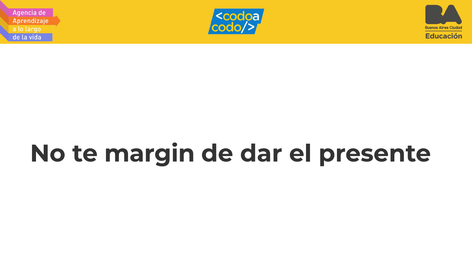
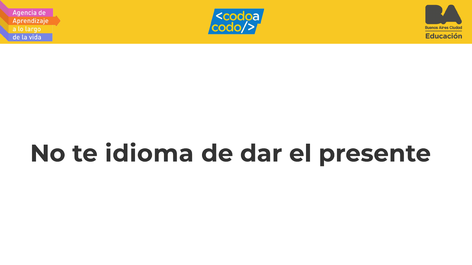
margin: margin -> idioma
